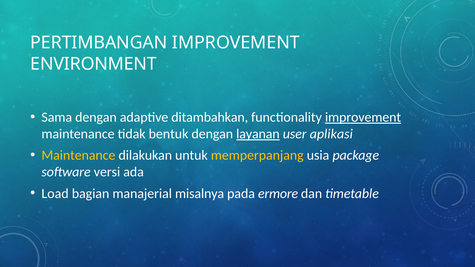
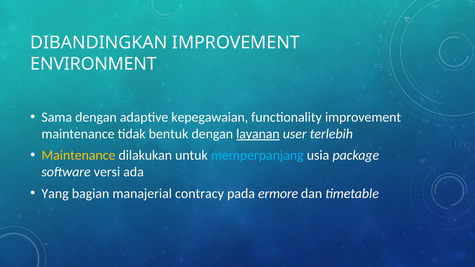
PERTIMBANGAN: PERTIMBANGAN -> DIBANDINGKAN
ditambahkan: ditambahkan -> kepegawaian
improvement at (363, 117) underline: present -> none
aplikasi: aplikasi -> terlebih
memperpanjang colour: yellow -> light blue
Load: Load -> Yang
misalnya: misalnya -> contracy
